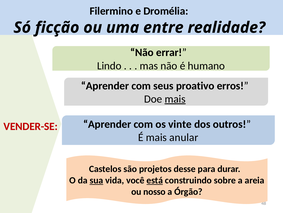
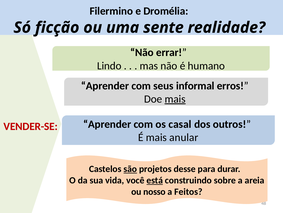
entre: entre -> sente
proativo: proativo -> informal
vinte: vinte -> casal
são underline: none -> present
sua underline: present -> none
Órgão: Órgão -> Feitos
